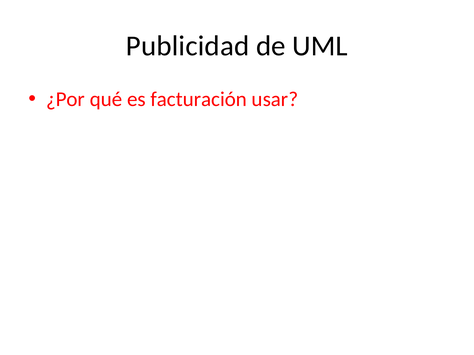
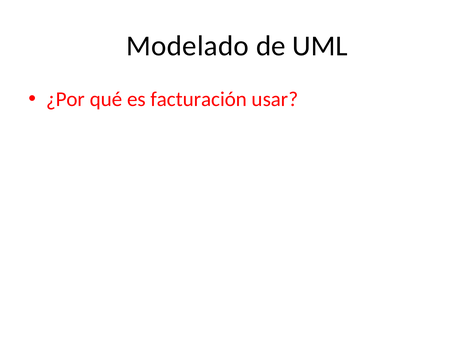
Publicidad: Publicidad -> Modelado
